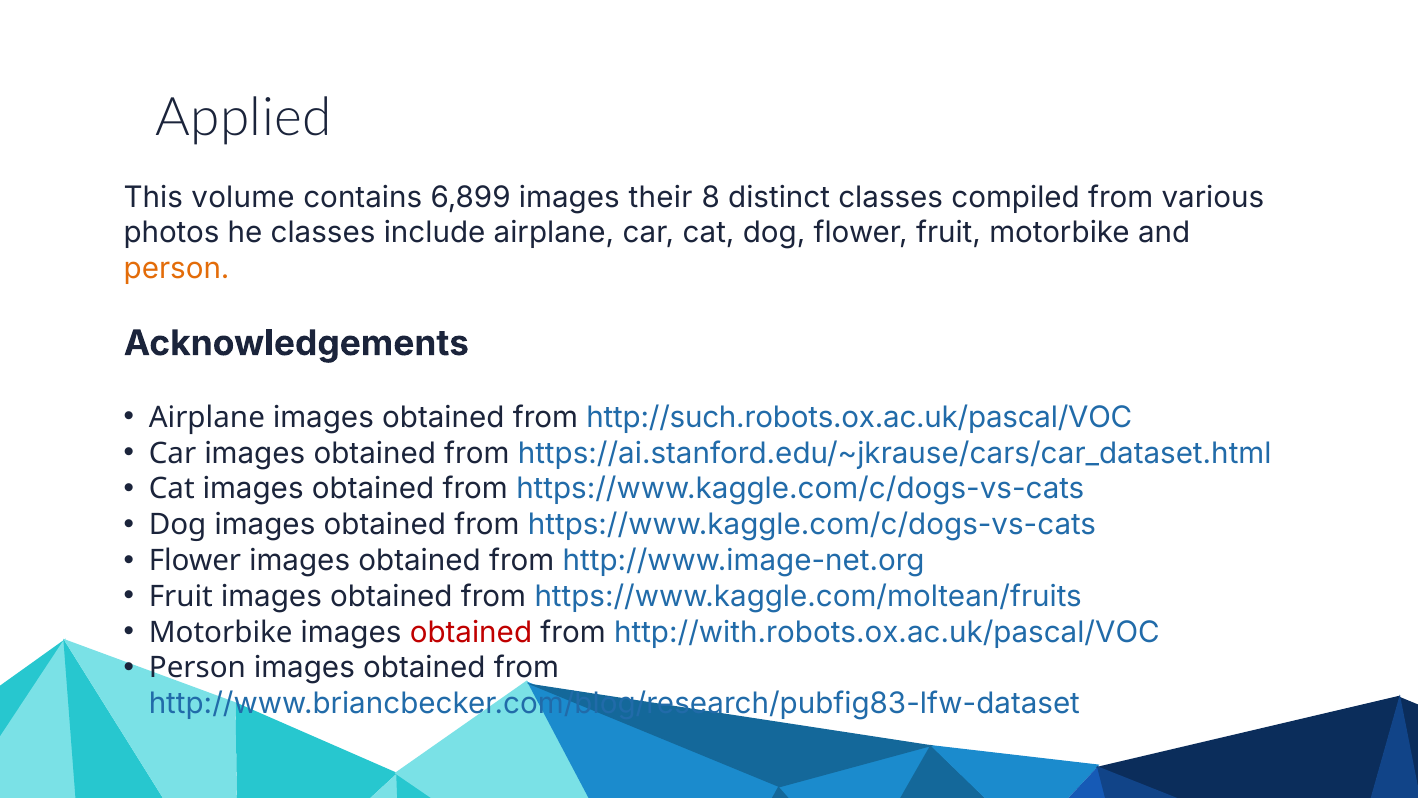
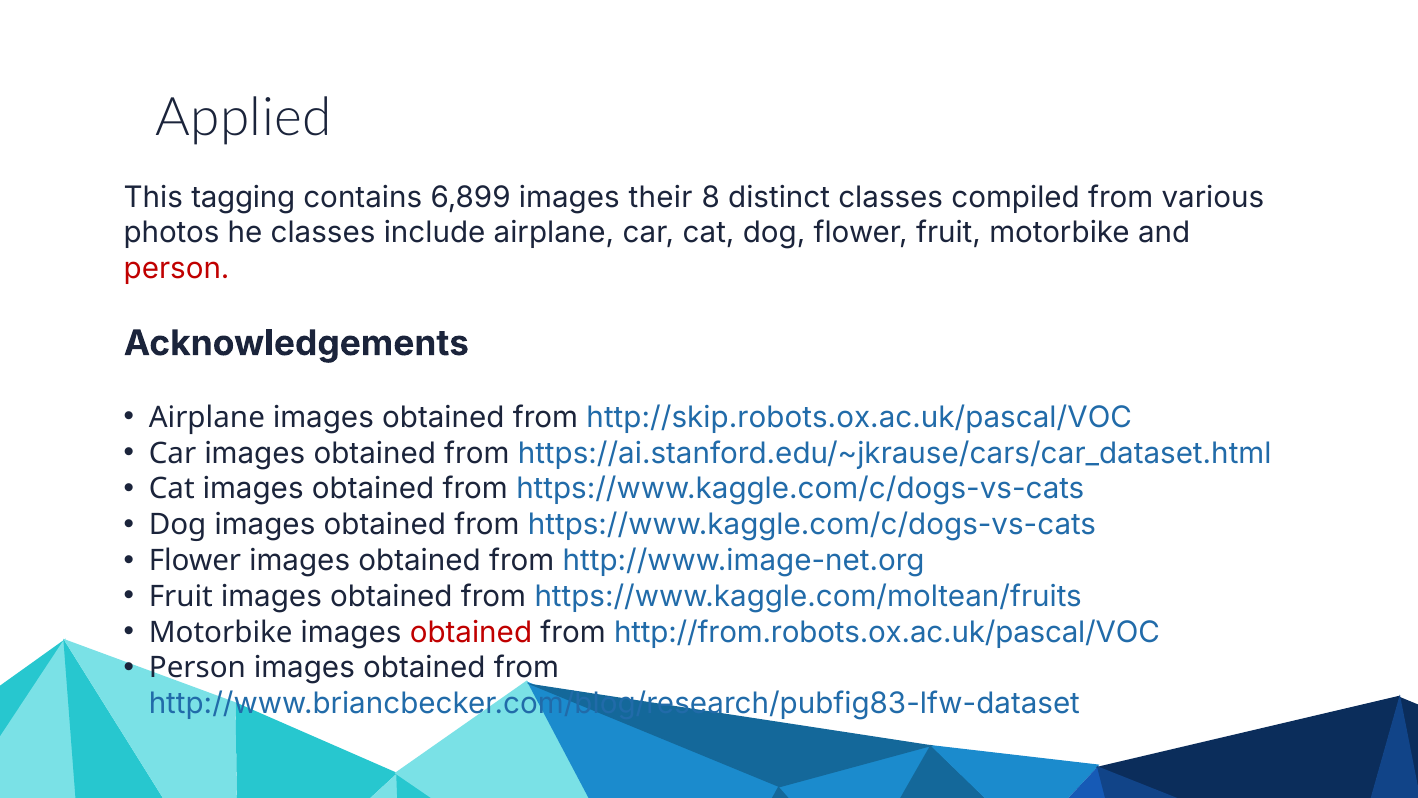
volume: volume -> tagging
person at (177, 268) colour: orange -> red
http://such.robots.ox.ac.uk/pascal/VOC: http://such.robots.ox.ac.uk/pascal/VOC -> http://skip.robots.ox.ac.uk/pascal/VOC
http://with.robots.ox.ac.uk/pascal/VOC: http://with.robots.ox.ac.uk/pascal/VOC -> http://from.robots.ox.ac.uk/pascal/VOC
